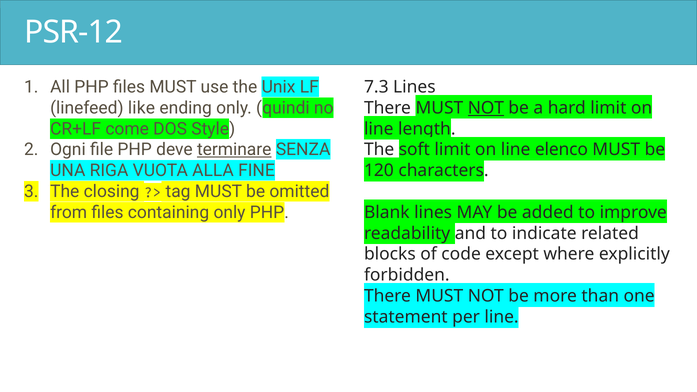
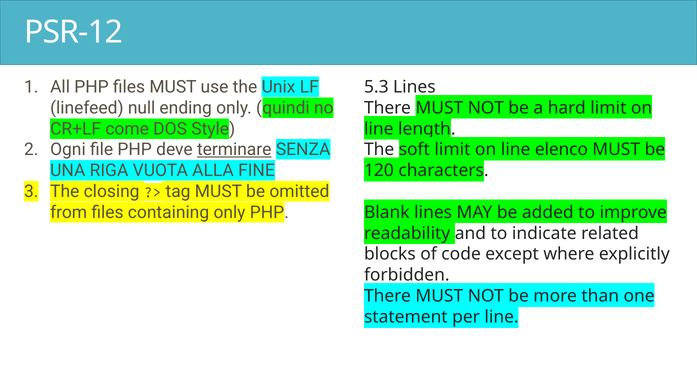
7.3: 7.3 -> 5.3
like: like -> null
NOT at (486, 108) underline: present -> none
